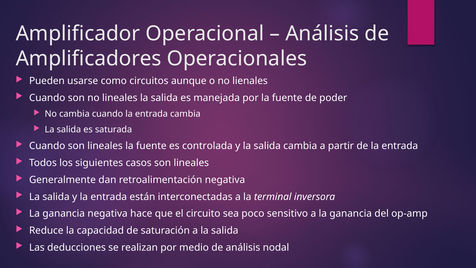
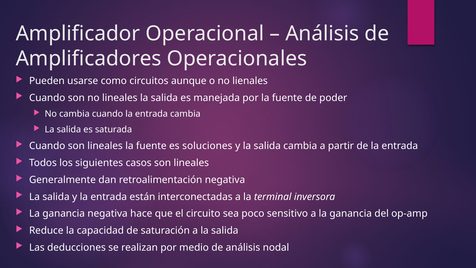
controlada: controlada -> soluciones
